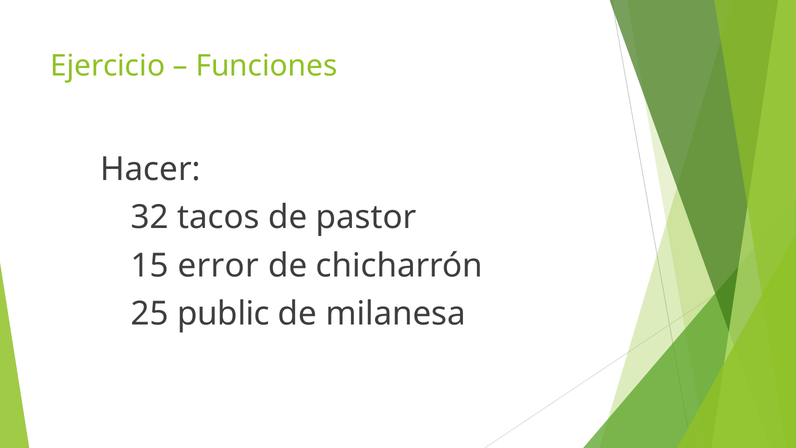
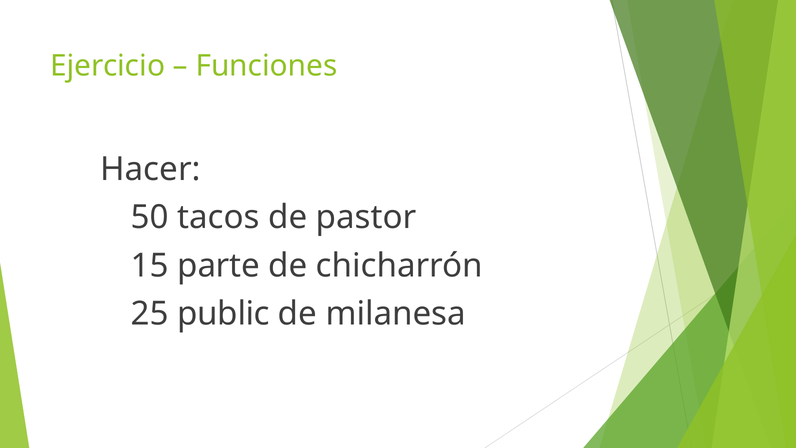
32: 32 -> 50
error: error -> parte
